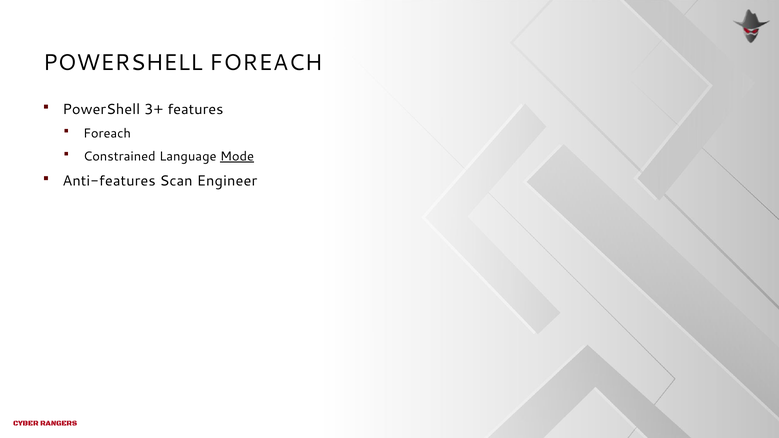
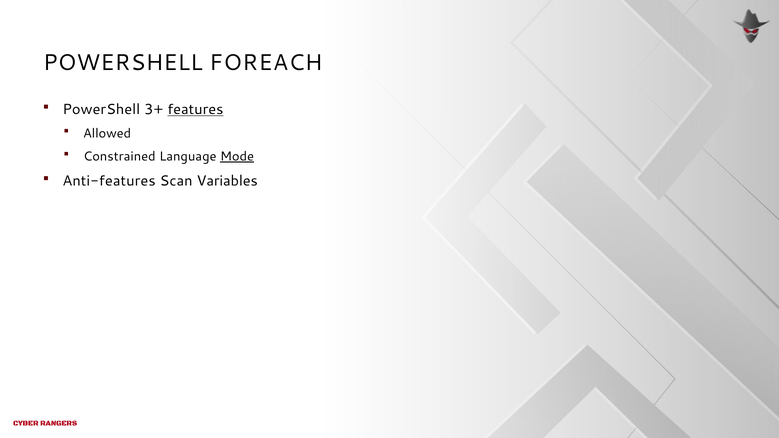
features underline: none -> present
Foreach at (107, 133): Foreach -> Allowed
Engineer: Engineer -> Variables
